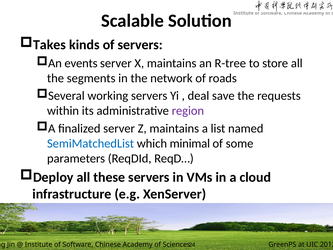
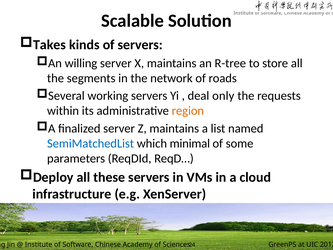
events: events -> willing
save: save -> only
region colour: purple -> orange
